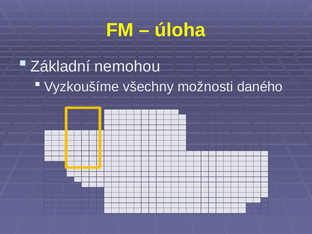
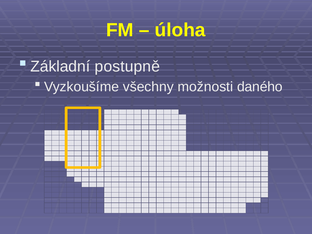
nemohou: nemohou -> postupně
